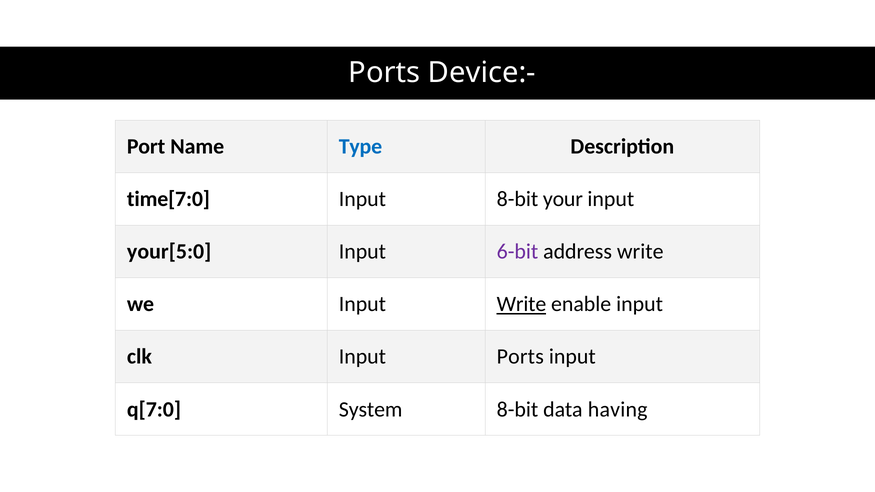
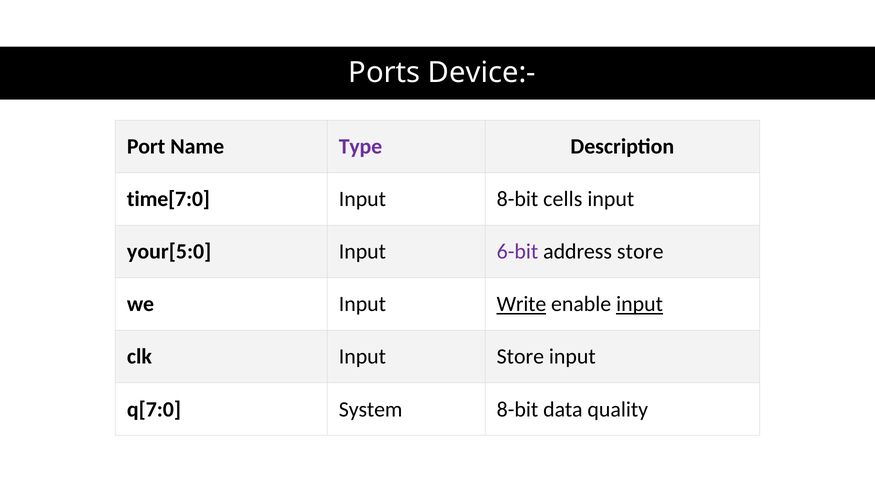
Type colour: blue -> purple
your: your -> cells
address write: write -> store
input at (640, 304) underline: none -> present
Input Ports: Ports -> Store
having: having -> quality
